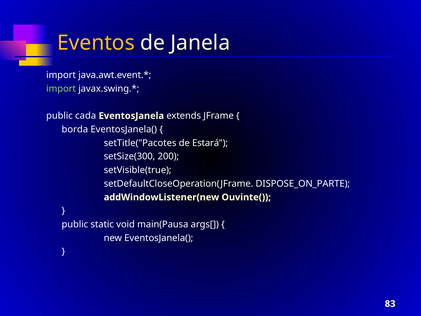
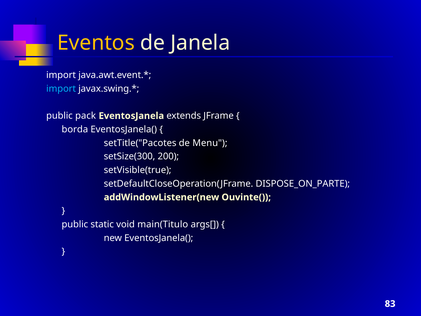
import at (61, 89) colour: light green -> light blue
cada: cada -> pack
Estará: Estará -> Menu
main(Pausa: main(Pausa -> main(Titulo
